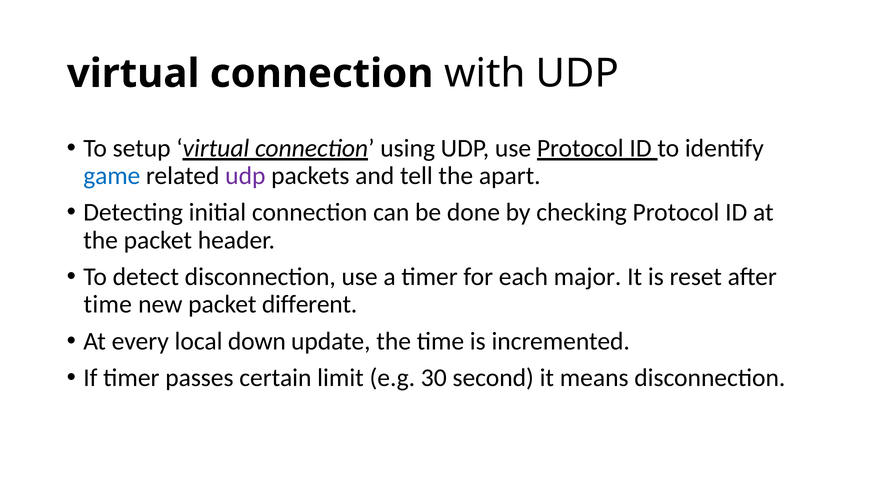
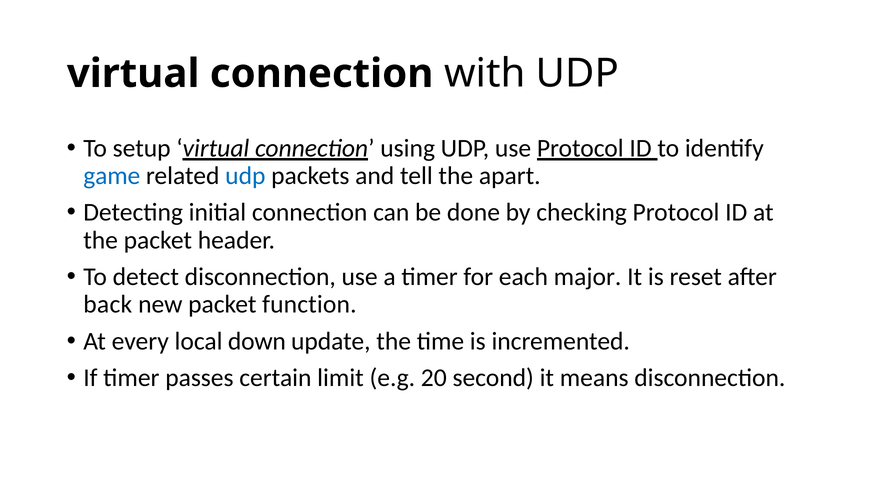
udp at (245, 176) colour: purple -> blue
time at (108, 305): time -> back
different: different -> function
30: 30 -> 20
